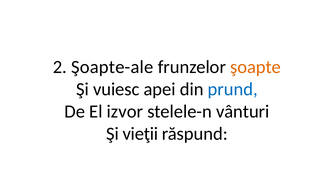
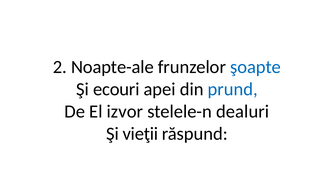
Şoapte-ale: Şoapte-ale -> Noapte-ale
şoapte colour: orange -> blue
vuiesc: vuiesc -> ecouri
vânturi: vânturi -> dealuri
